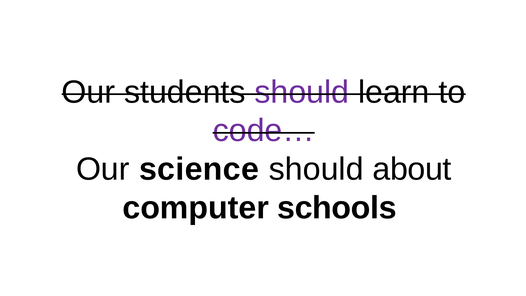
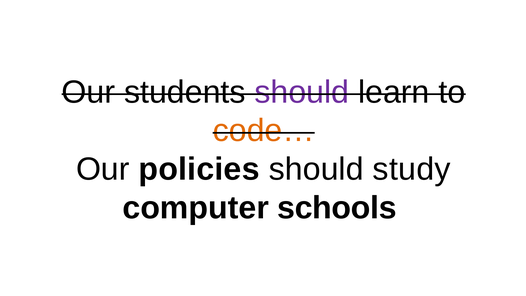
code… colour: purple -> orange
science: science -> policies
about: about -> study
